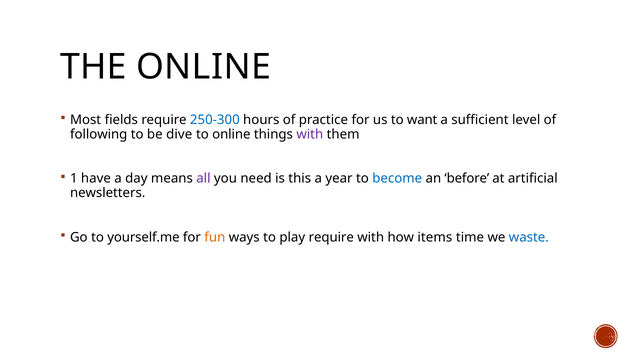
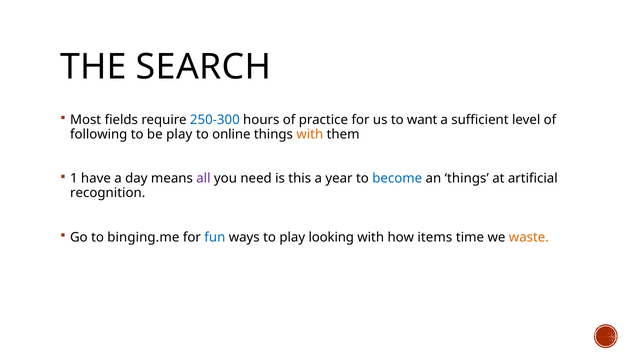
THE ONLINE: ONLINE -> SEARCH
be dive: dive -> play
with at (310, 134) colour: purple -> orange
an before: before -> things
newsletters: newsletters -> recognition
yourself.me: yourself.me -> binging.me
fun colour: orange -> blue
play require: require -> looking
waste colour: blue -> orange
